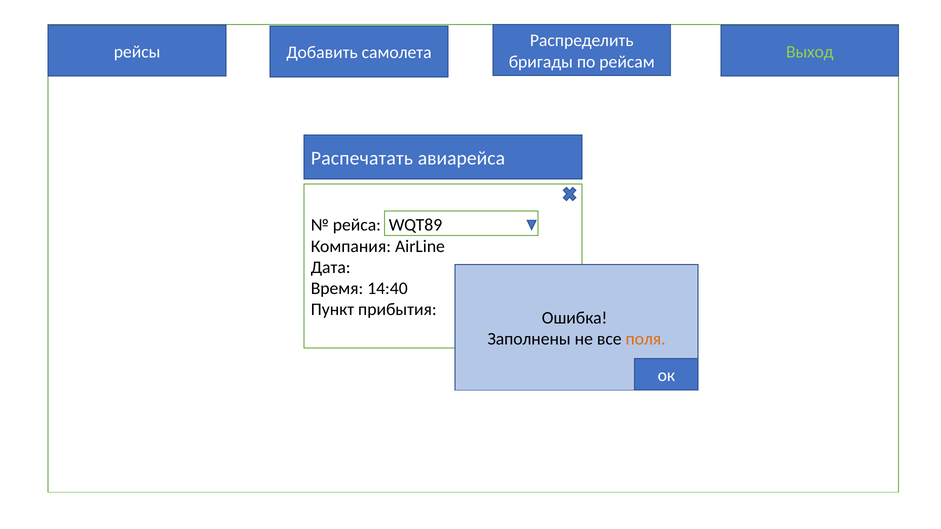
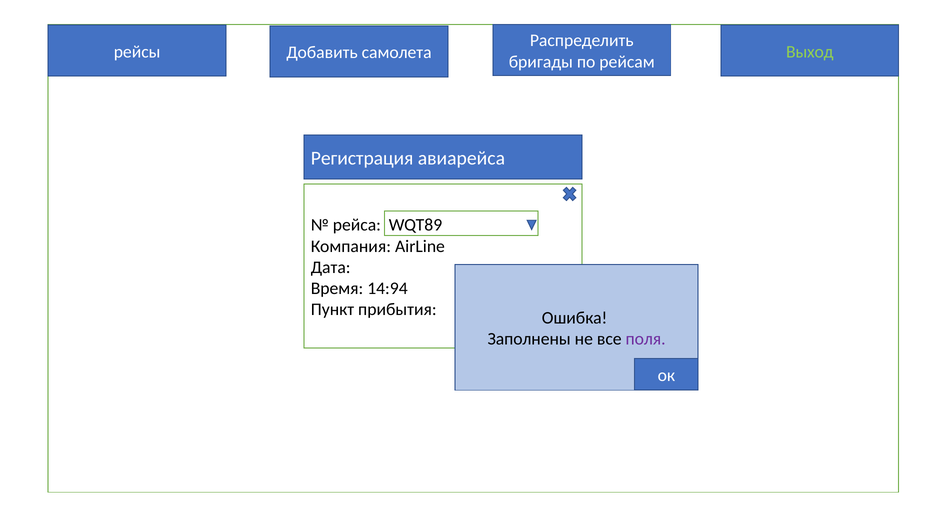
Распечатать: Распечатать -> Регистрация
14:40: 14:40 -> 14:94
поля colour: orange -> purple
